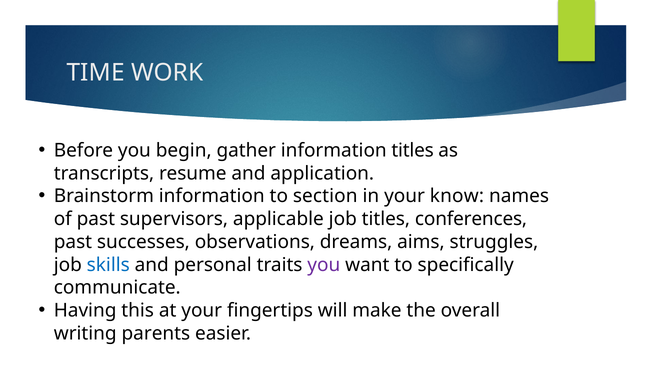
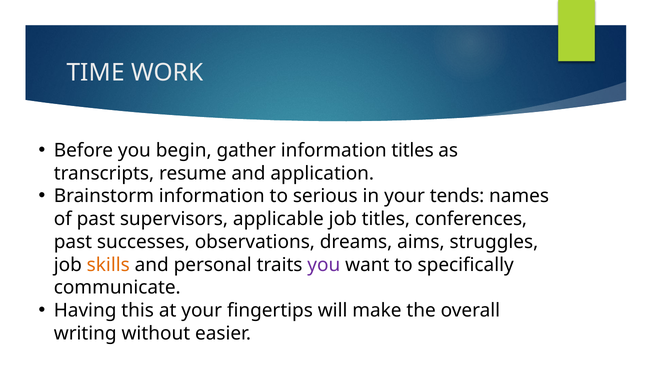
section: section -> serious
know: know -> tends
skills colour: blue -> orange
parents: parents -> without
